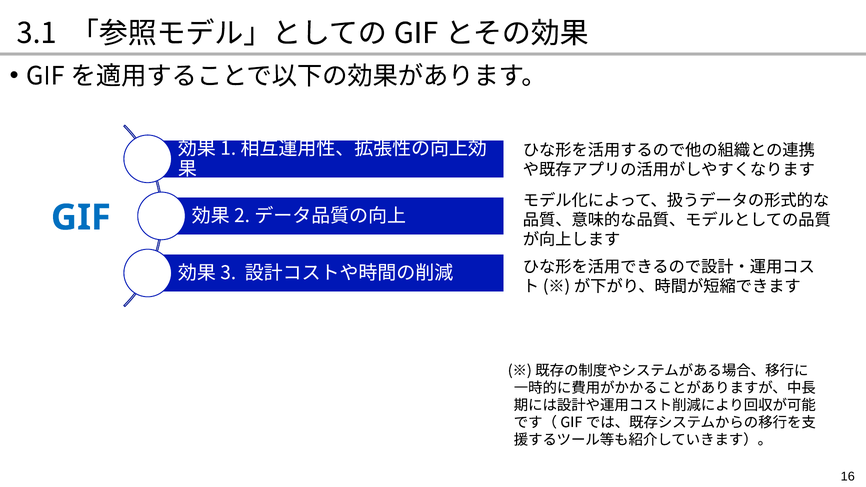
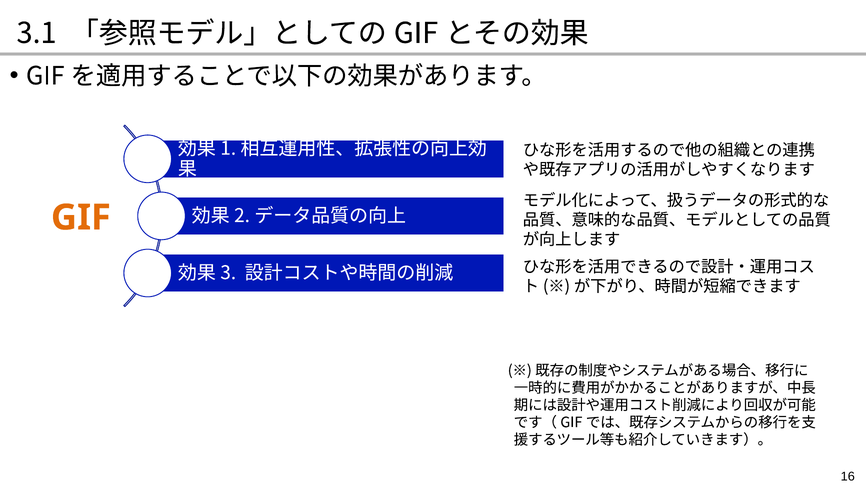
GIF colour: blue -> orange
